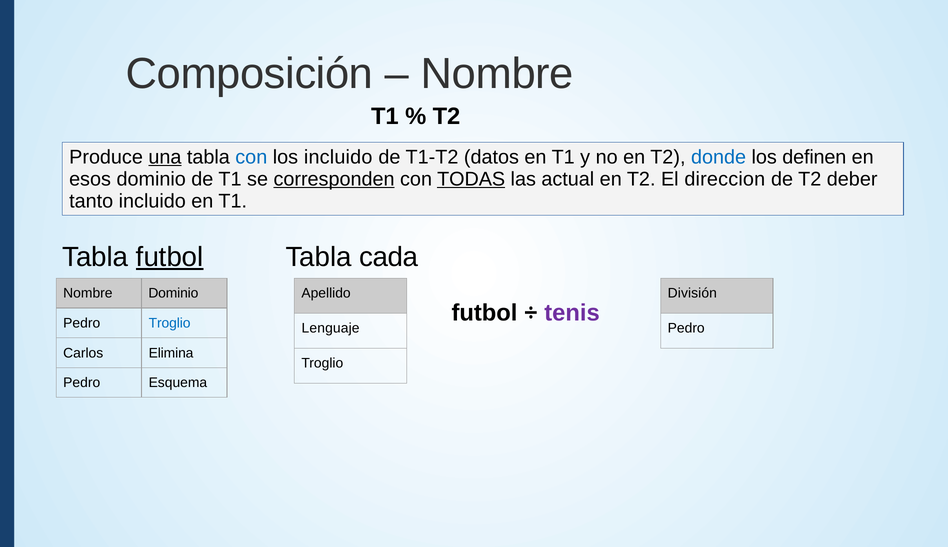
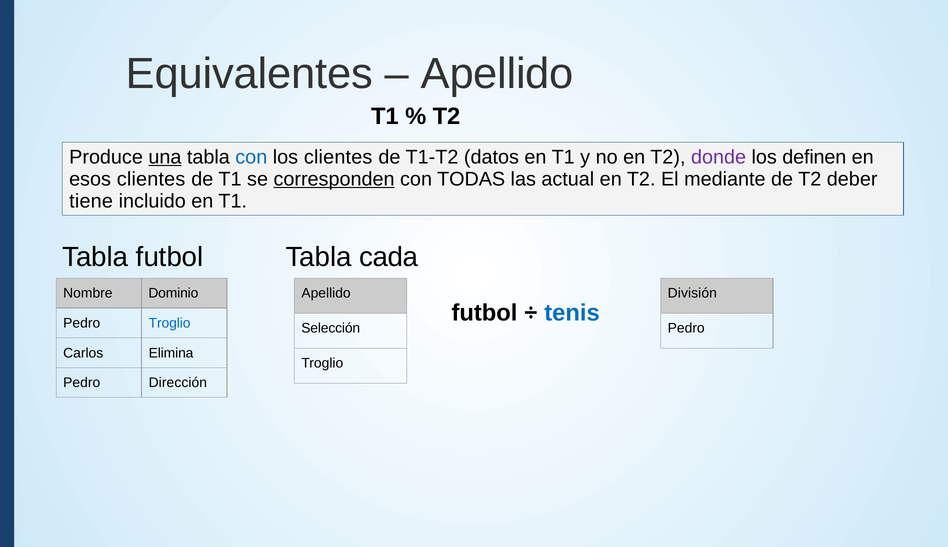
Composición: Composición -> Equivalentes
Nombre at (497, 74): Nombre -> Apellido
los incluido: incluido -> clientes
donde colour: blue -> purple
esos dominio: dominio -> clientes
TODAS underline: present -> none
direccion: direccion -> mediante
tanto: tanto -> tiene
futbol at (170, 257) underline: present -> none
tenis colour: purple -> blue
Lenguaje: Lenguaje -> Selección
Esquema: Esquema -> Dirección
